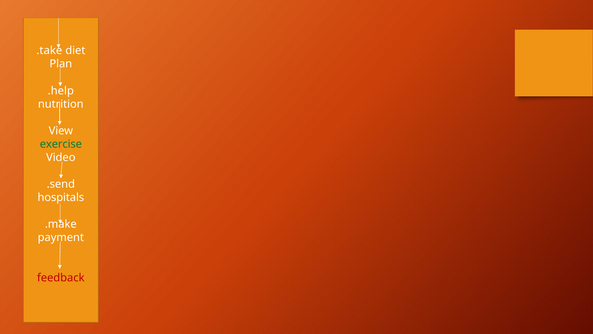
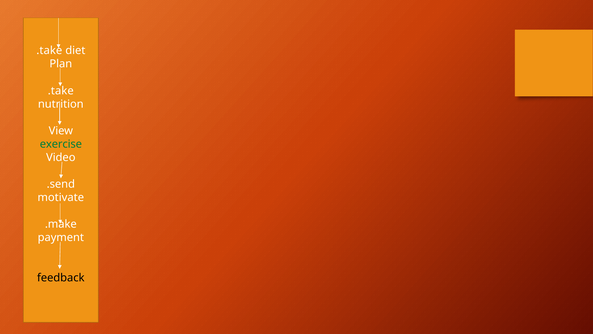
.help at (61, 91): .help -> .take
hospitals: hospitals -> motivate
feedback colour: red -> black
